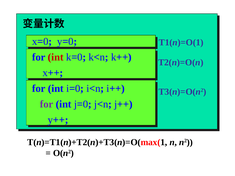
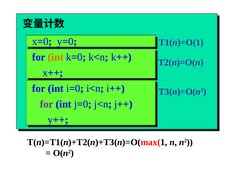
int at (56, 57) colour: red -> orange
